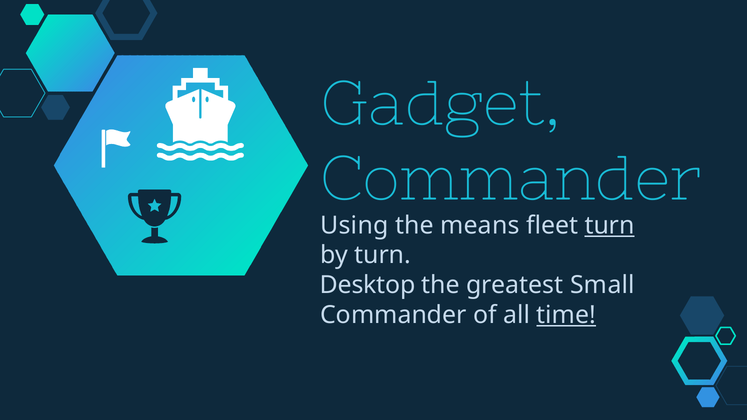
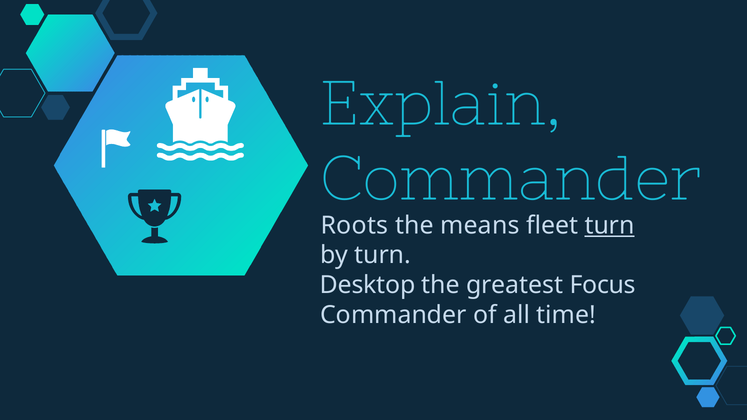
Gadget: Gadget -> Explain
Using: Using -> Roots
Small: Small -> Focus
time underline: present -> none
